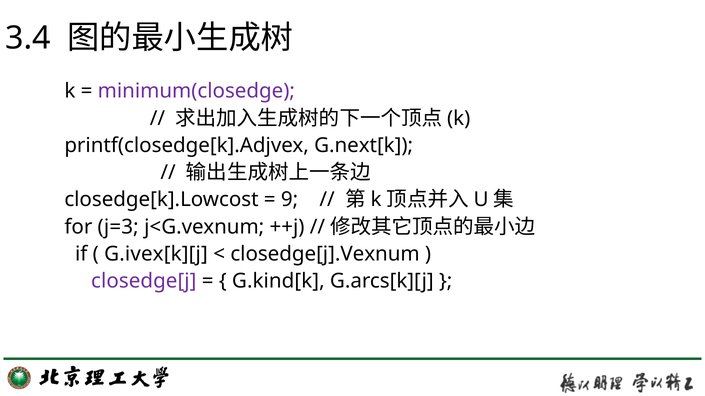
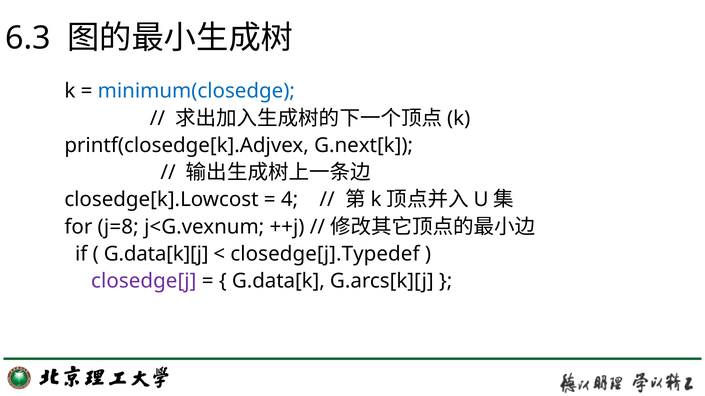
3.4: 3.4 -> 6.3
minimum(closedge colour: purple -> blue
9: 9 -> 4
j=3: j=3 -> j=8
G.ivex[k][j: G.ivex[k][j -> G.data[k][j
closedge[j].Vexnum: closedge[j].Vexnum -> closedge[j].Typedef
G.kind[k: G.kind[k -> G.data[k
